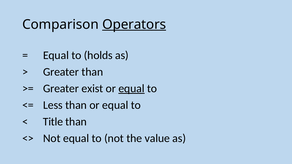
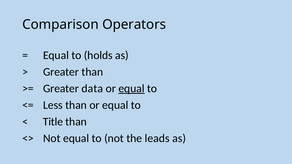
Operators underline: present -> none
exist: exist -> data
value: value -> leads
